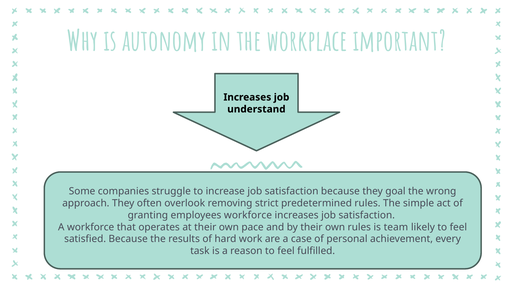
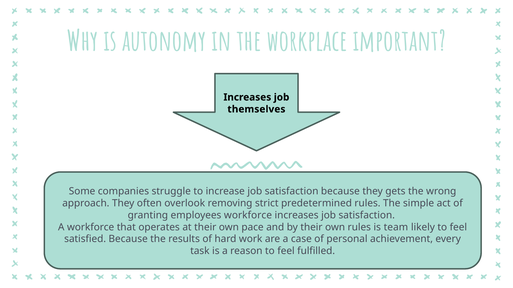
understand: understand -> themselves
goal: goal -> gets
